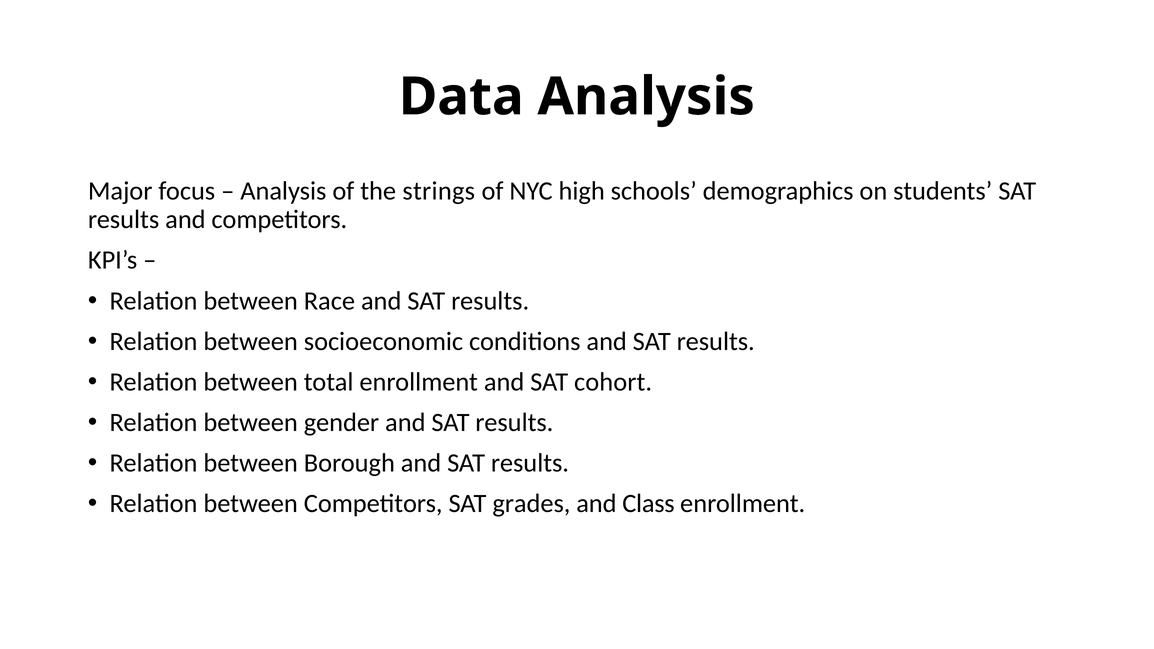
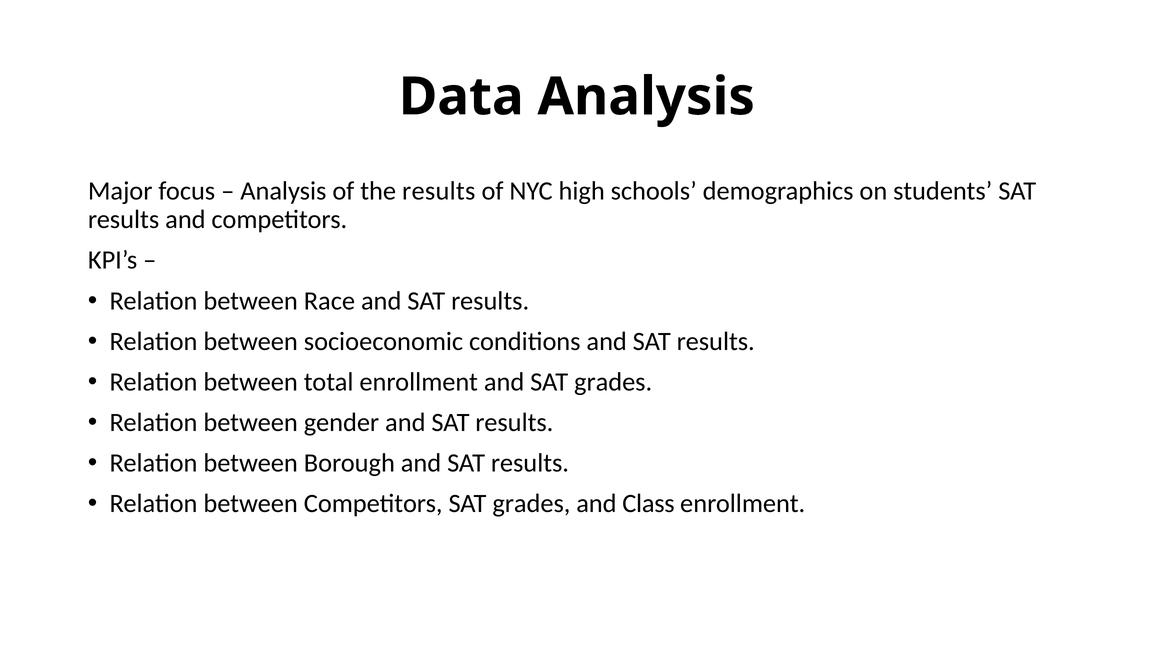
the strings: strings -> results
and SAT cohort: cohort -> grades
